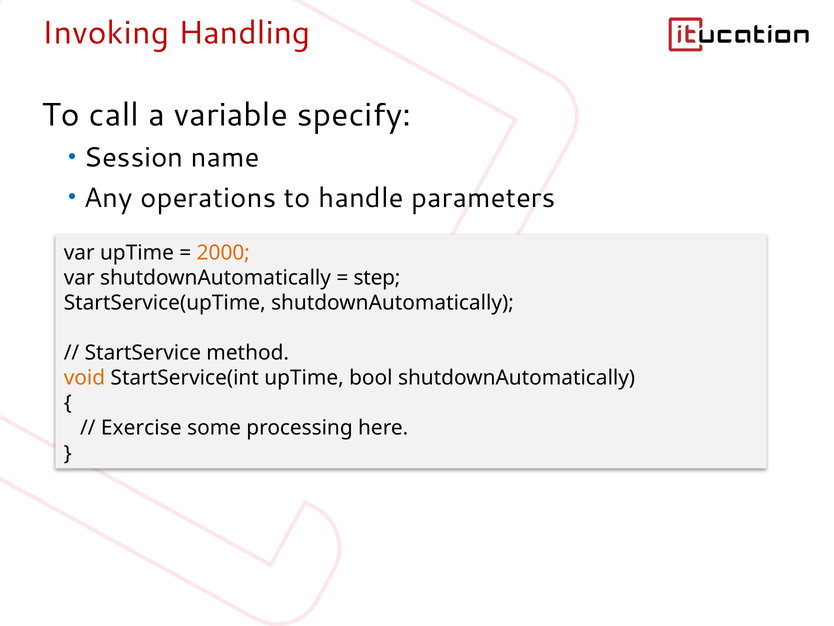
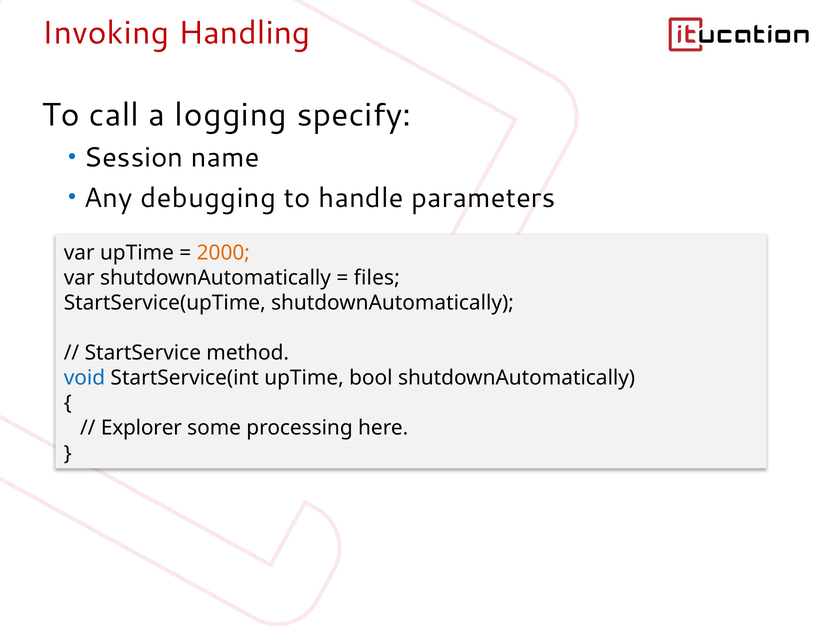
variable: variable -> logging
operations: operations -> debugging
step: step -> files
void colour: orange -> blue
Exercise: Exercise -> Explorer
